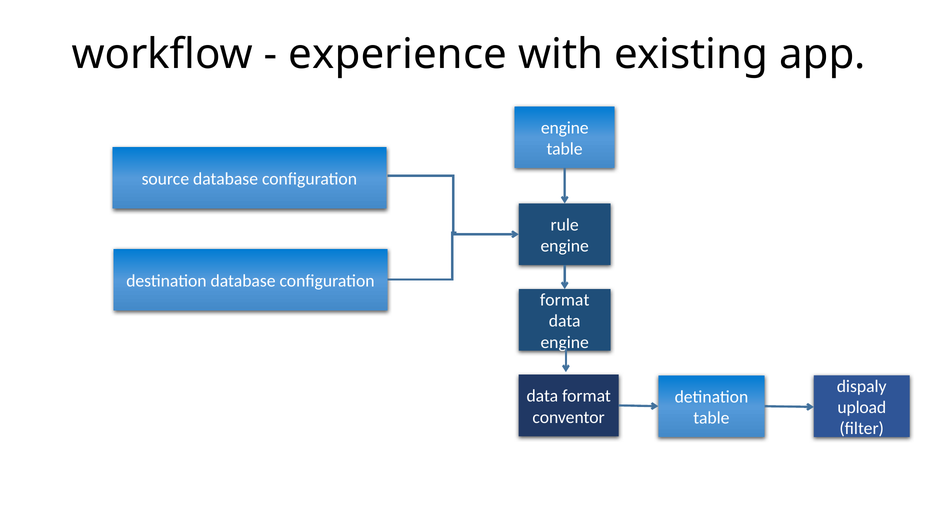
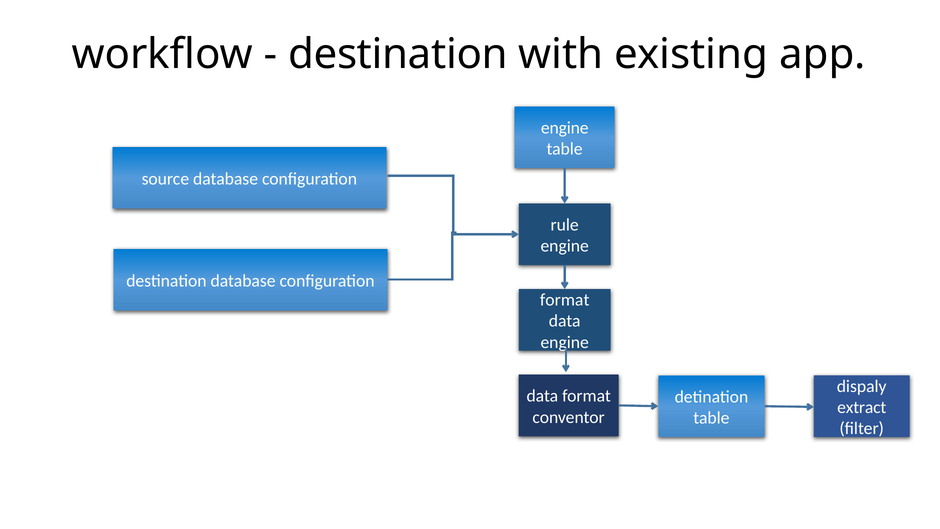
experience at (398, 54): experience -> destination
upload: upload -> extract
